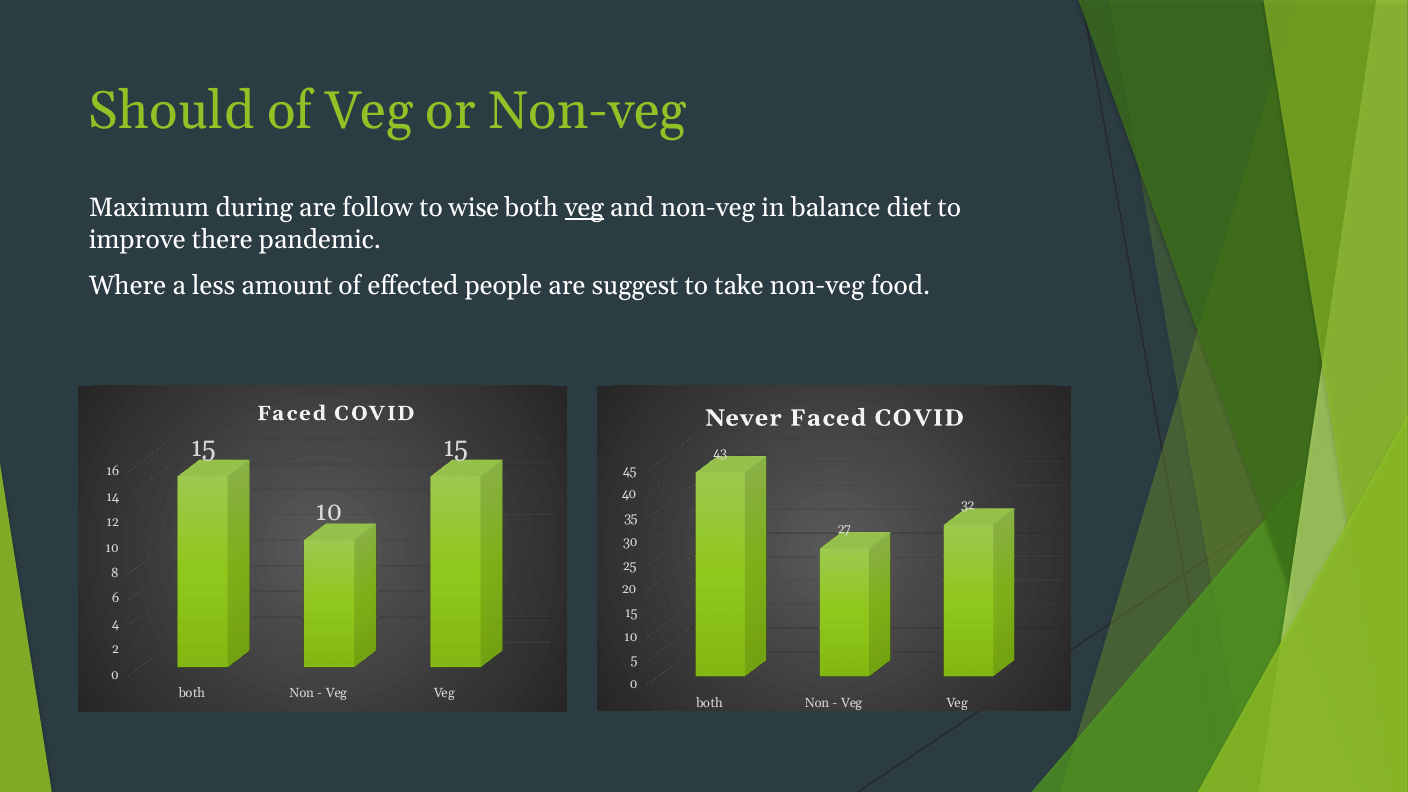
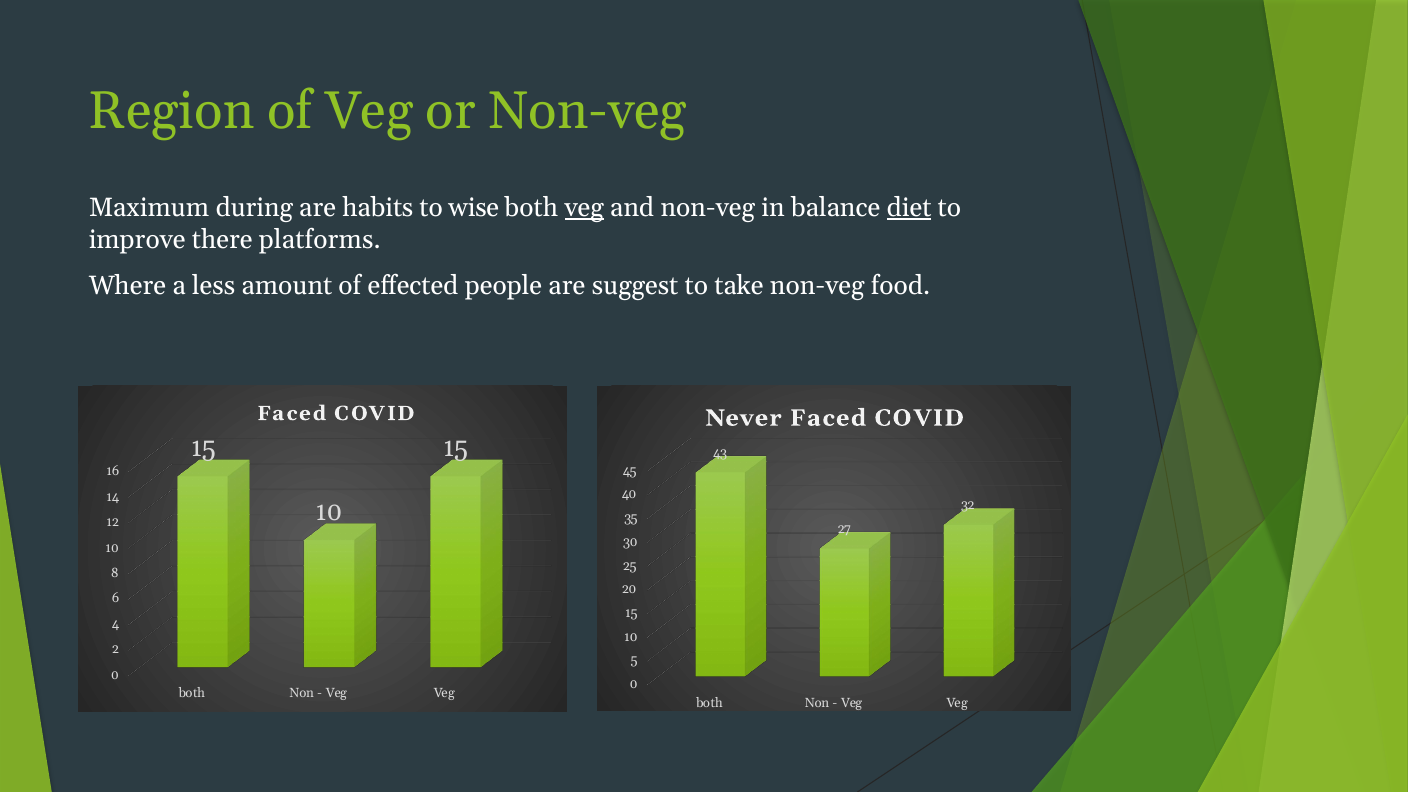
Should: Should -> Region
follow: follow -> habits
diet underline: none -> present
pandemic: pandemic -> platforms
